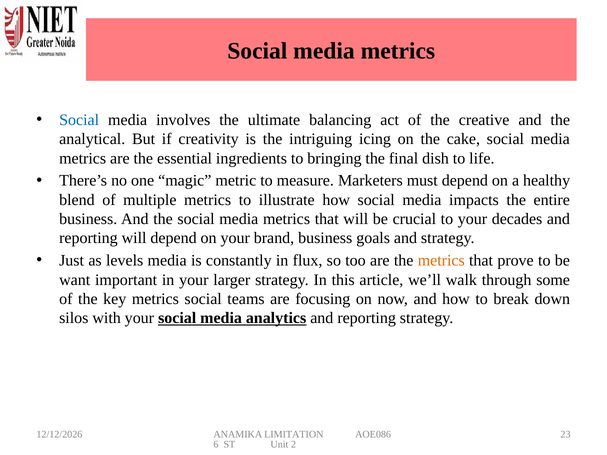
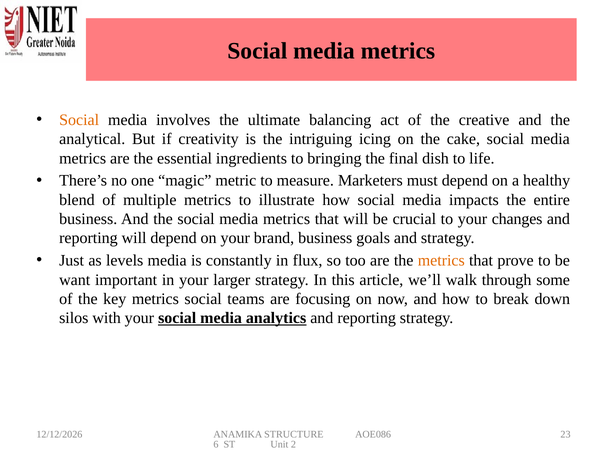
Social at (79, 120) colour: blue -> orange
decades: decades -> changes
LIMITATION: LIMITATION -> STRUCTURE
